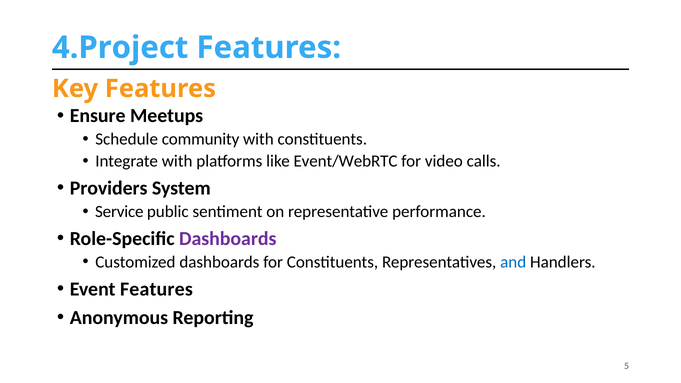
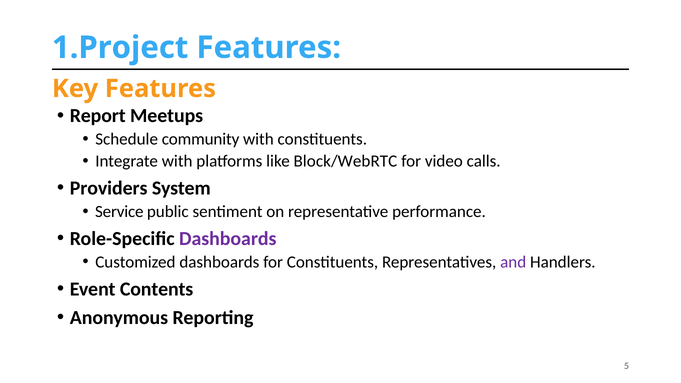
4.Project: 4.Project -> 1.Project
Ensure: Ensure -> Report
Event/WebRTC: Event/WebRTC -> Block/WebRTC
and colour: blue -> purple
Event Features: Features -> Contents
